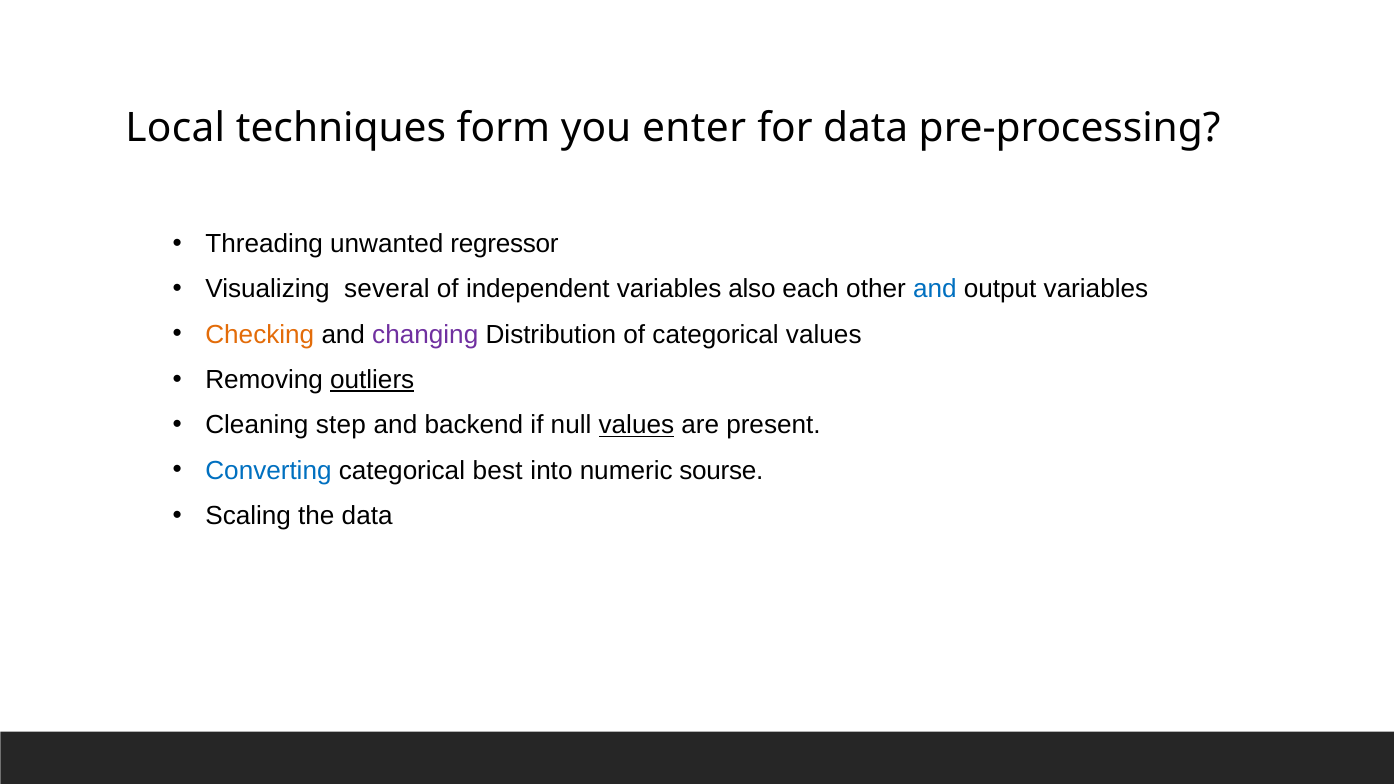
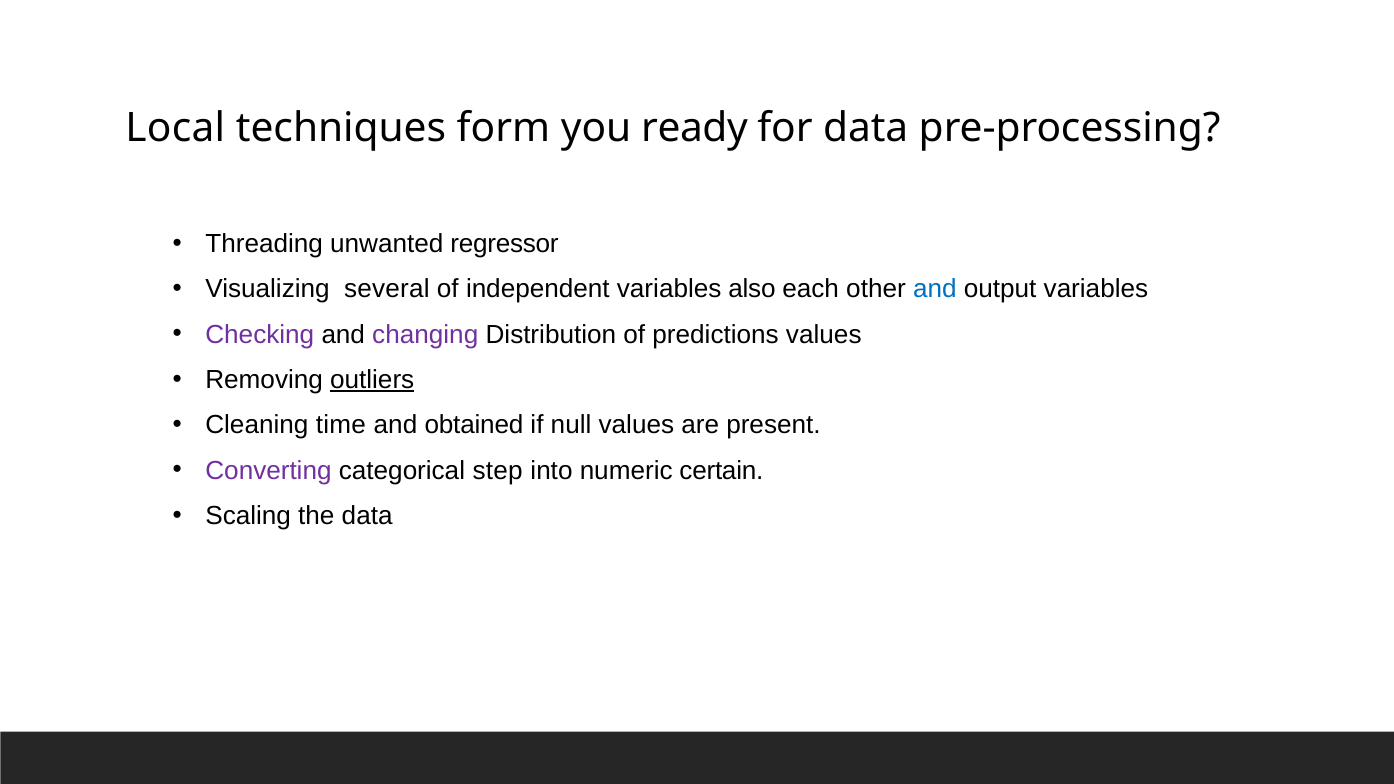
enter: enter -> ready
Checking colour: orange -> purple
of categorical: categorical -> predictions
step: step -> time
backend: backend -> obtained
values at (636, 425) underline: present -> none
Converting colour: blue -> purple
best: best -> step
sourse: sourse -> certain
